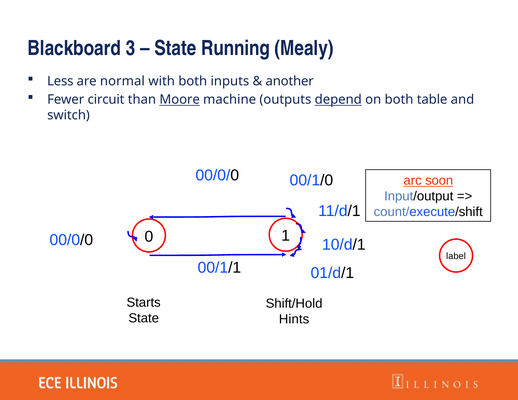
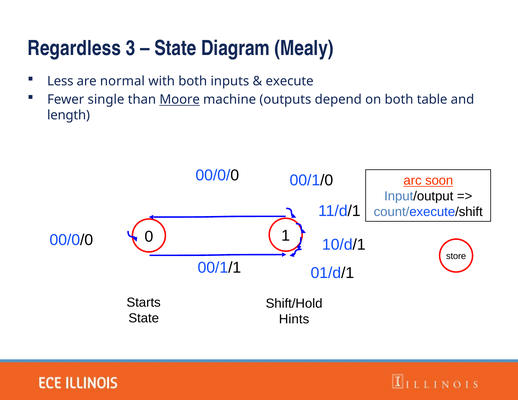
Blackboard: Blackboard -> Regardless
Running: Running -> Diagram
another: another -> execute
circuit: circuit -> single
depend underline: present -> none
switch: switch -> length
label: label -> store
